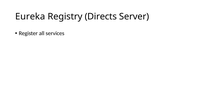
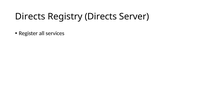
Eureka at (30, 17): Eureka -> Directs
